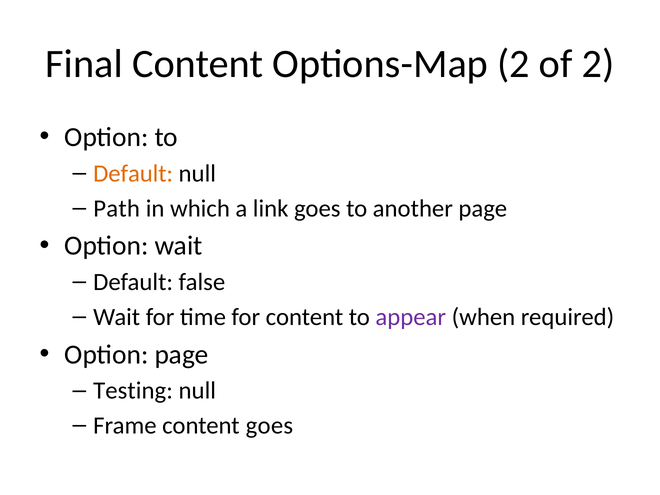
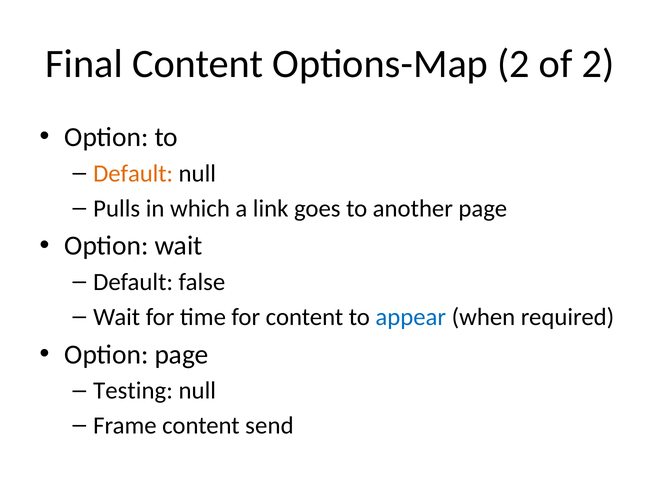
Path: Path -> Pulls
appear colour: purple -> blue
content goes: goes -> send
